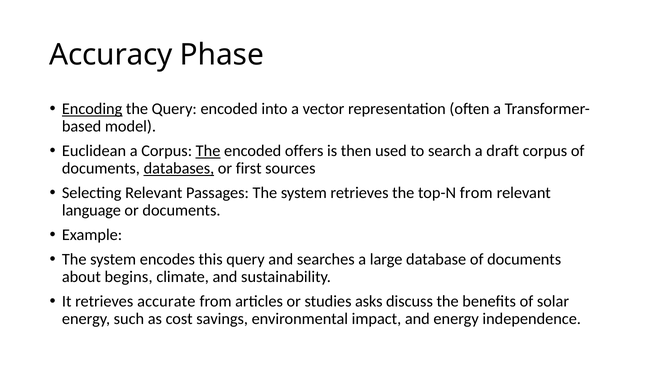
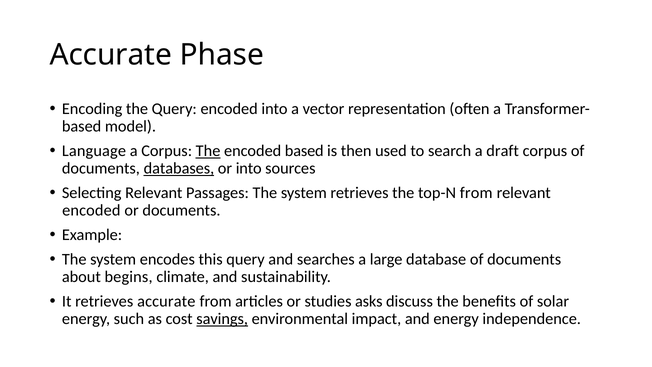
Accuracy at (111, 55): Accuracy -> Accurate
Encoding underline: present -> none
Euclidean: Euclidean -> Language
encoded offers: offers -> based
or first: first -> into
language at (91, 210): language -> encoded
savings underline: none -> present
